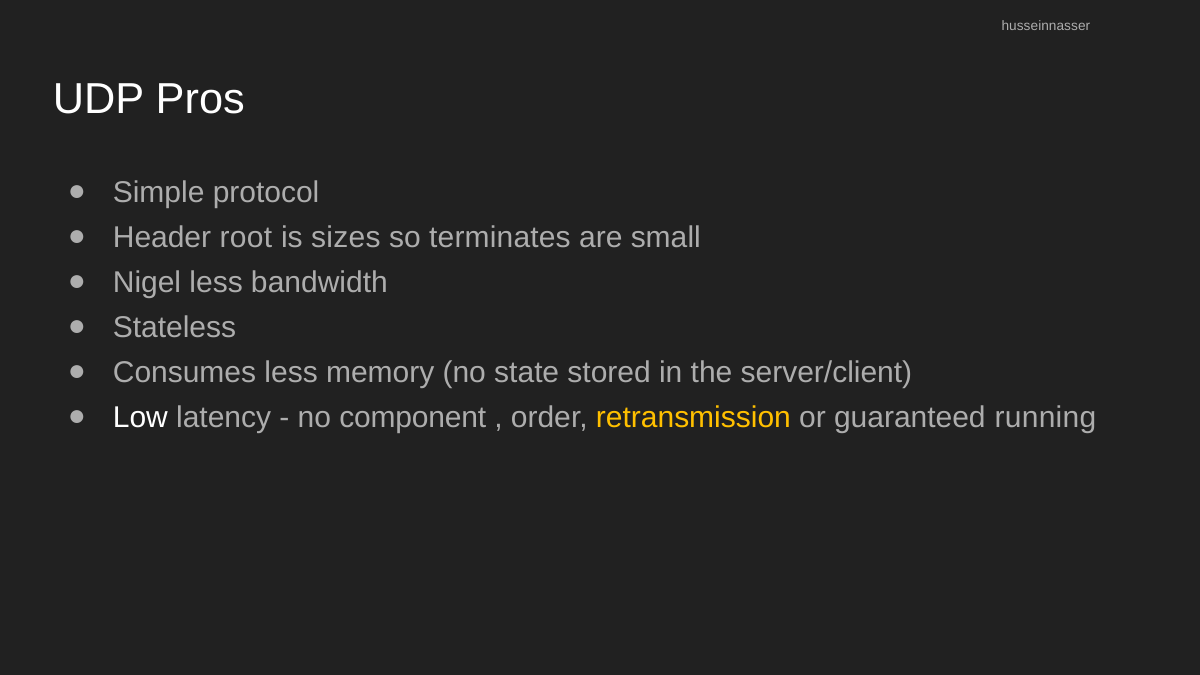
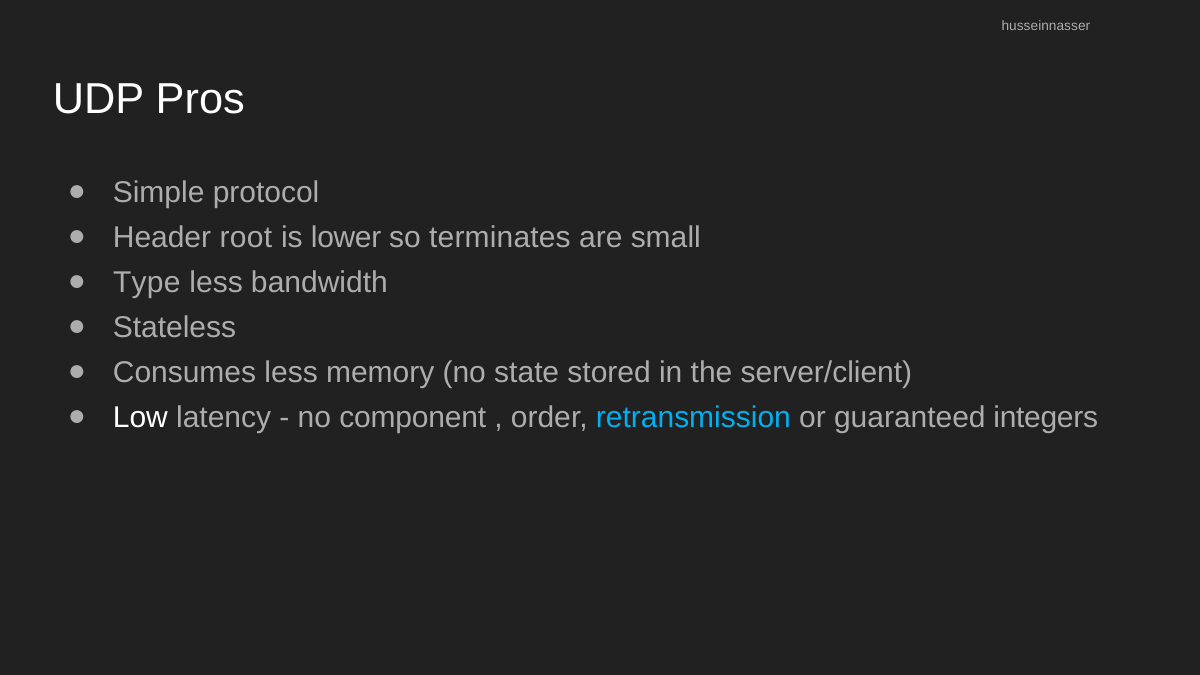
sizes: sizes -> lower
Nigel: Nigel -> Type
retransmission colour: yellow -> light blue
running: running -> integers
